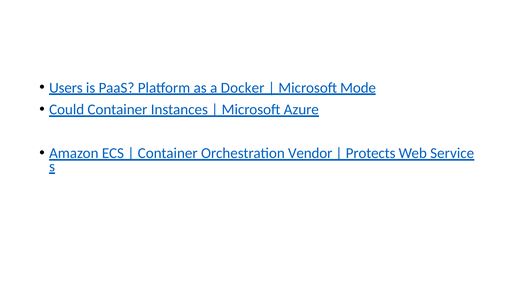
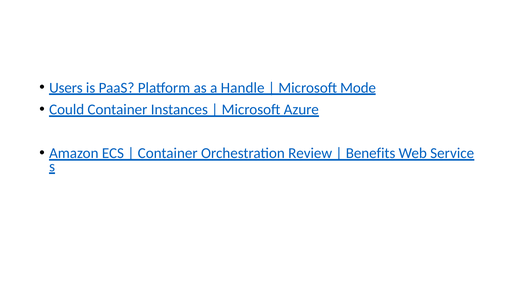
Docker: Docker -> Handle
Vendor: Vendor -> Review
Protects: Protects -> Benefits
